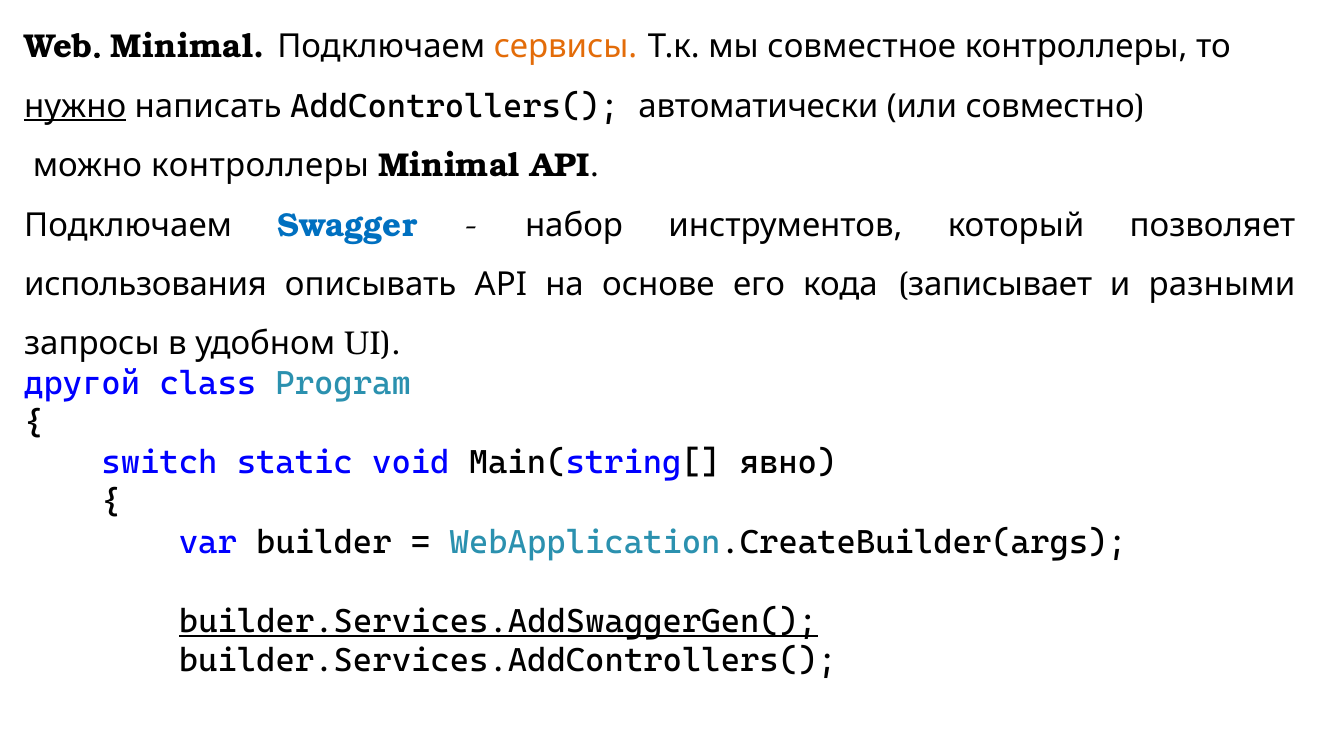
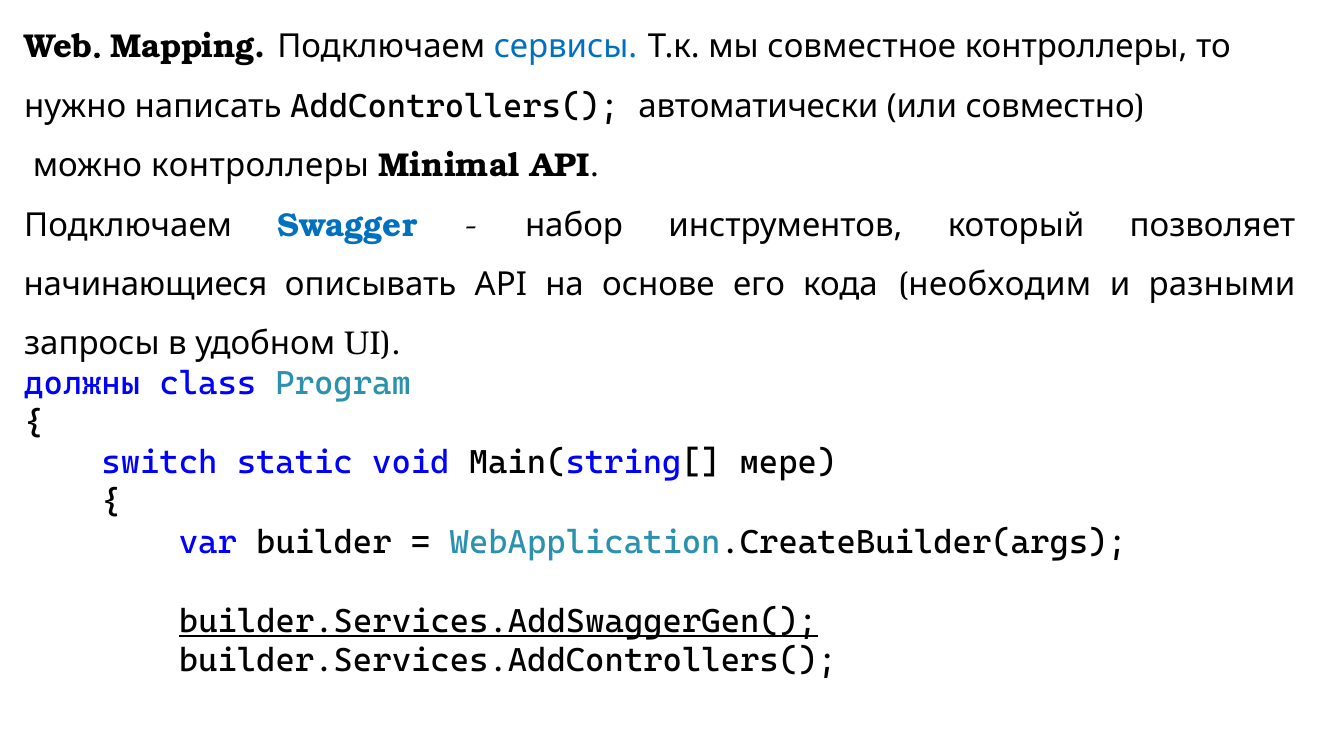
Minimal at (188, 47): Minimal -> Mapping
сервисы colour: orange -> blue
нужно underline: present -> none
использования: использования -> начинающиеся
записывает: записывает -> необходим
другой: другой -> должны
явно: явно -> мере
